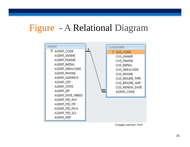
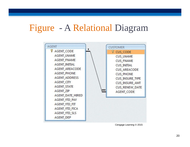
Relational colour: black -> orange
